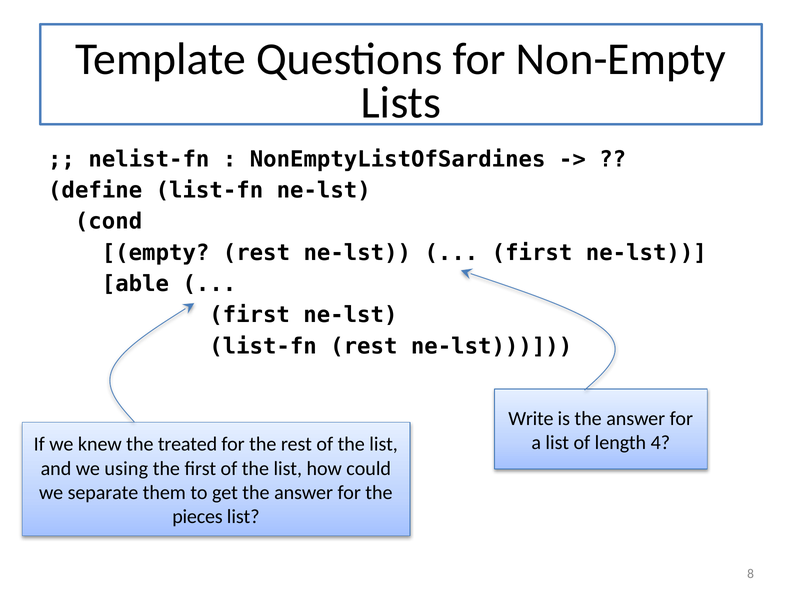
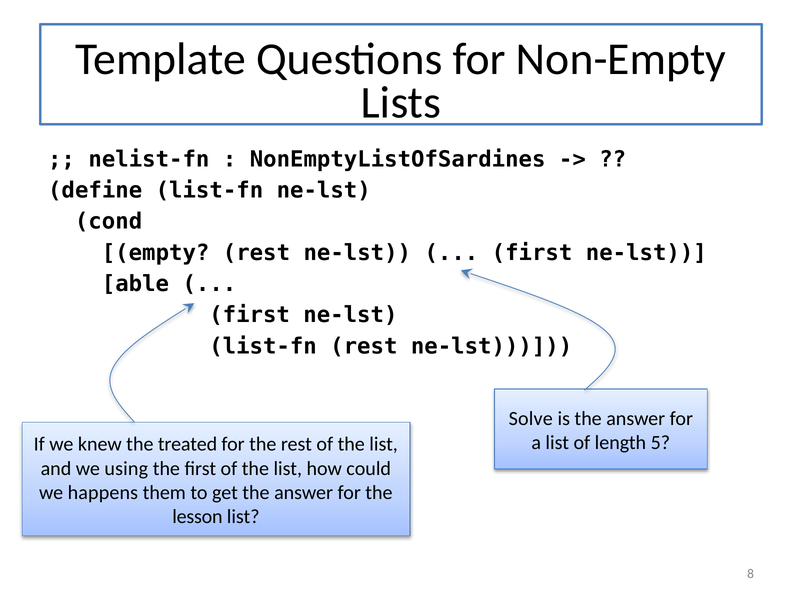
Write: Write -> Solve
4: 4 -> 5
separate: separate -> happens
pieces: pieces -> lesson
